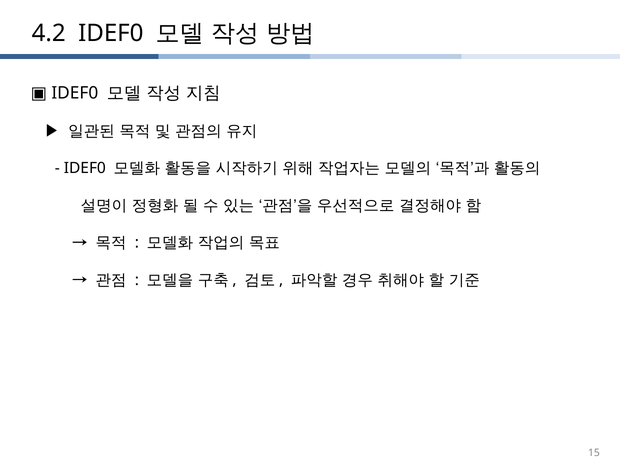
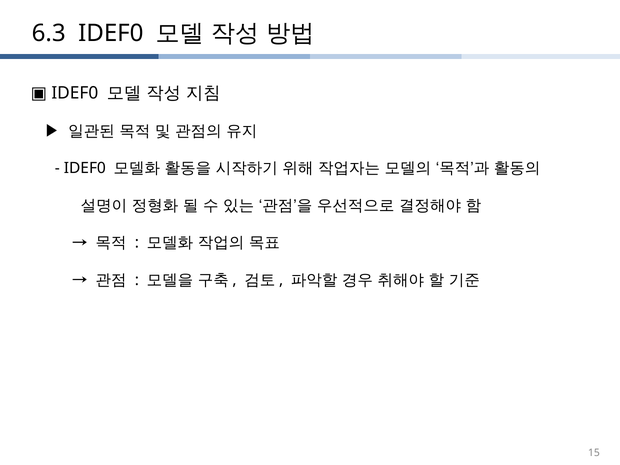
4.2: 4.2 -> 6.3
